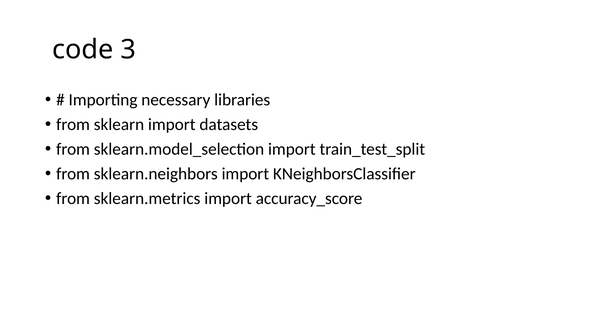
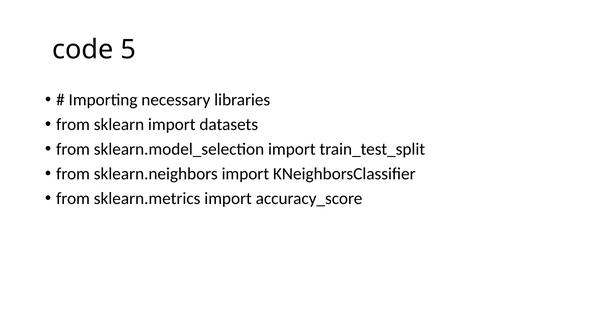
3: 3 -> 5
